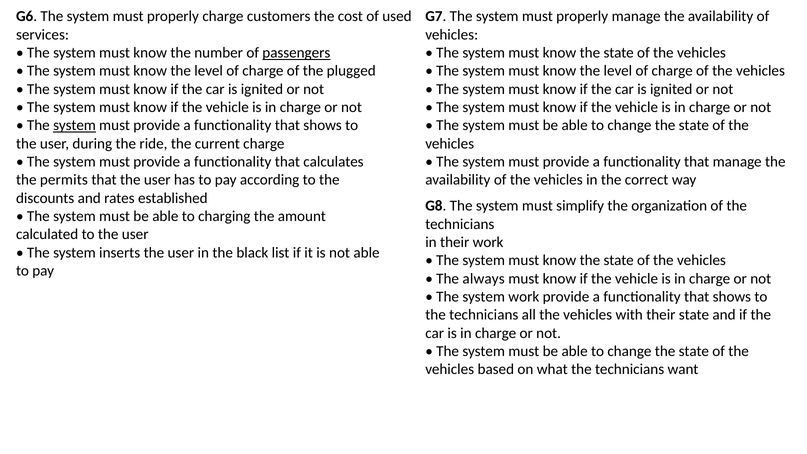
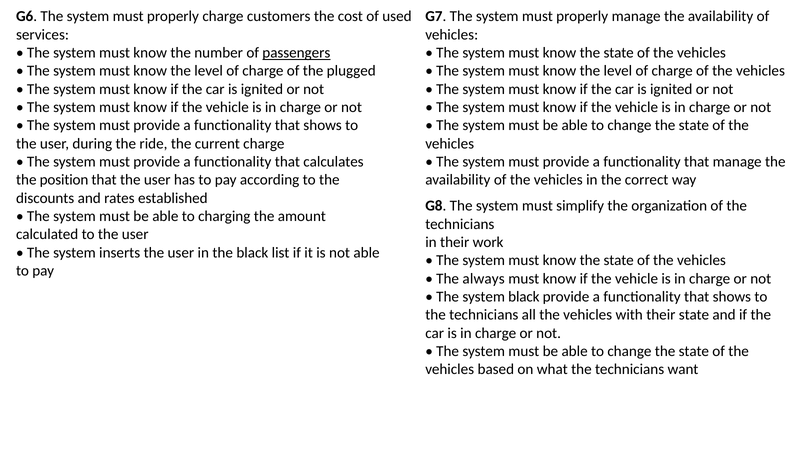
system at (75, 125) underline: present -> none
permits: permits -> position
system work: work -> black
